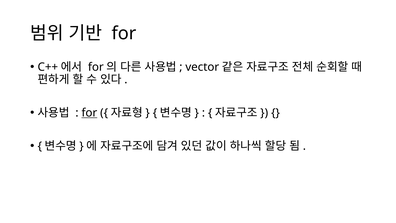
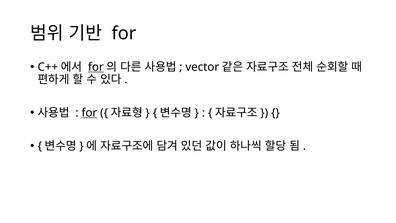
for at (96, 67) underline: none -> present
